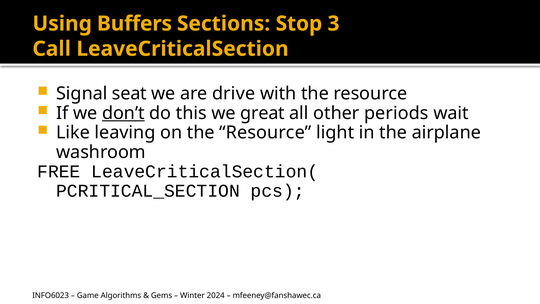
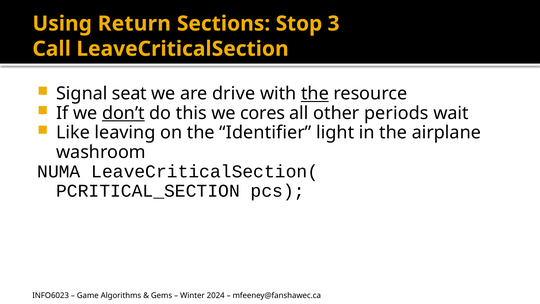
Buffers: Buffers -> Return
the at (315, 94) underline: none -> present
great: great -> cores
on the Resource: Resource -> Identifier
FREE: FREE -> NUMA
